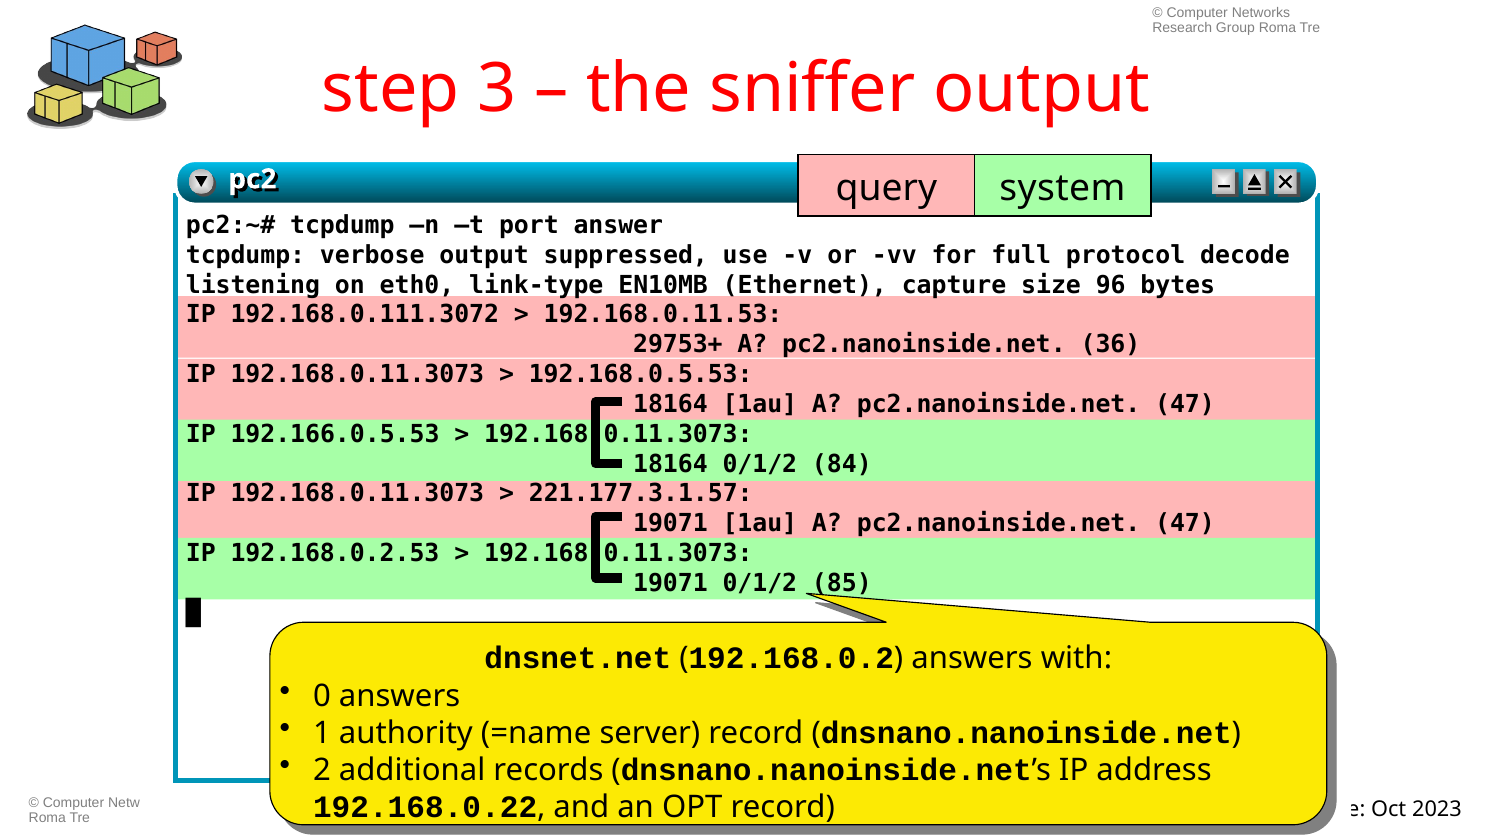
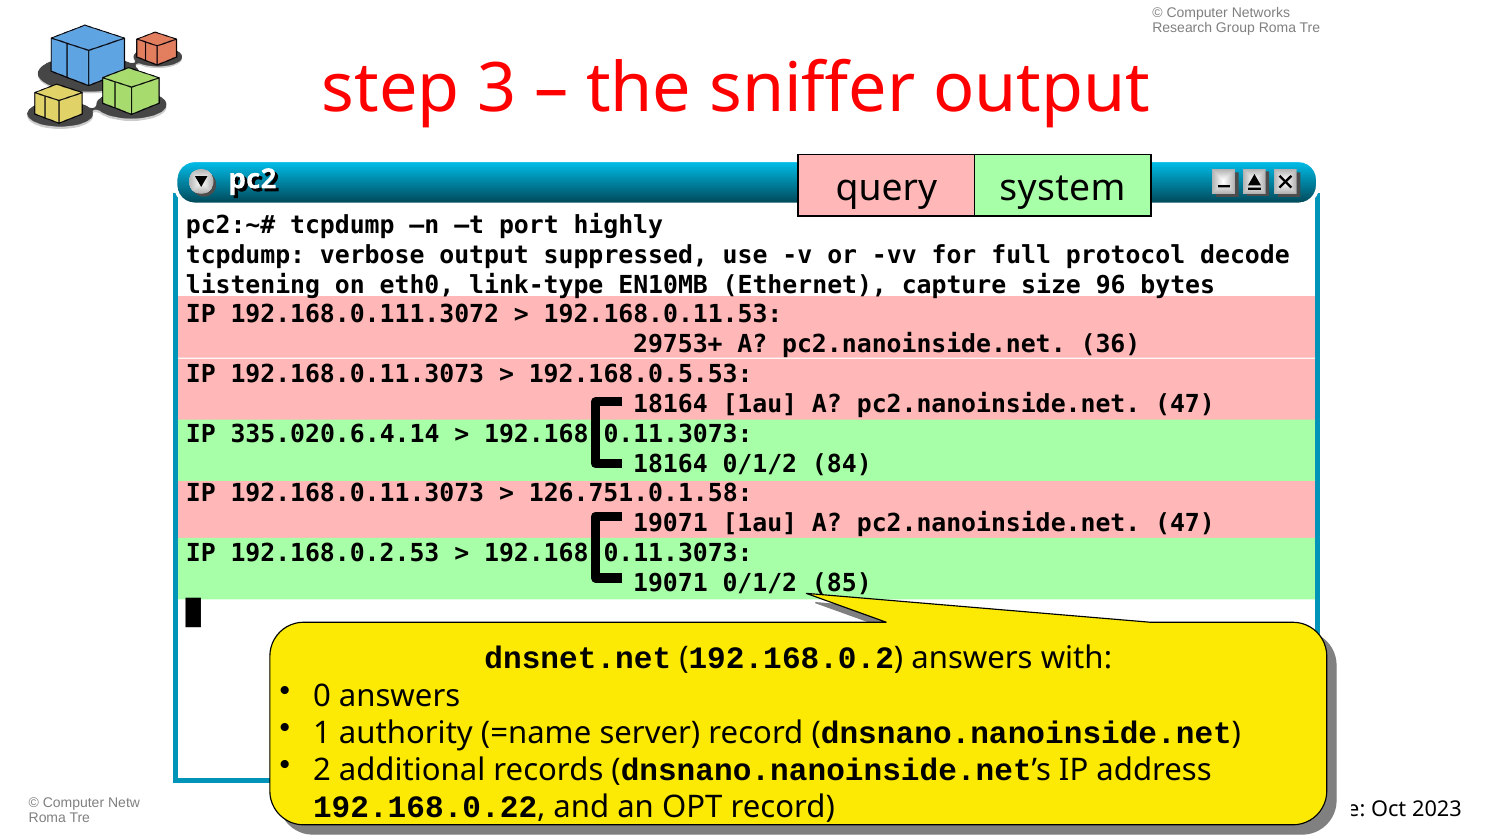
answer: answer -> highly
192.166.0.5.53: 192.166.0.5.53 -> 335.020.6.4.14
221.177.3.1.57: 221.177.3.1.57 -> 126.751.0.1.58
